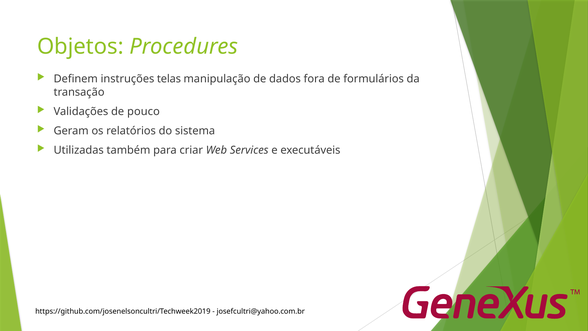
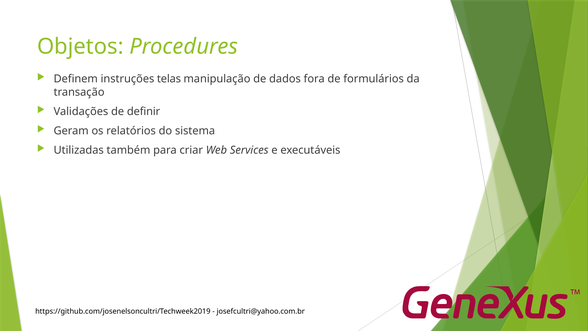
pouco: pouco -> definir
